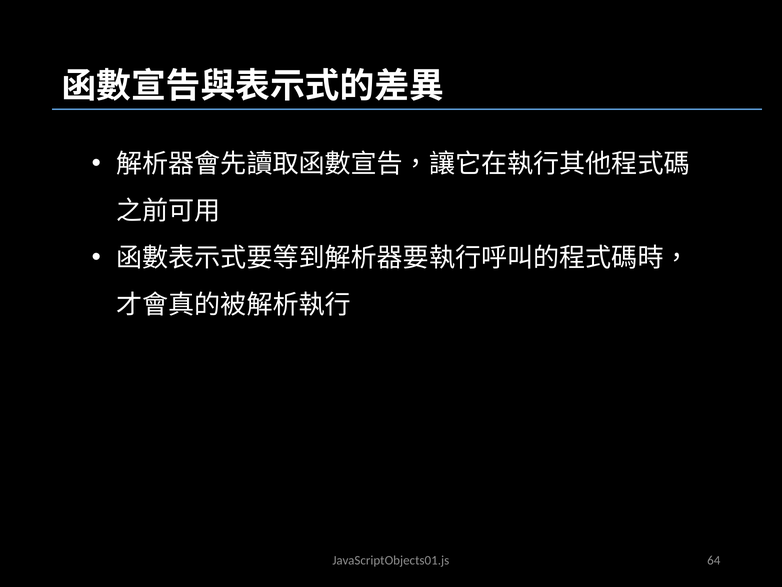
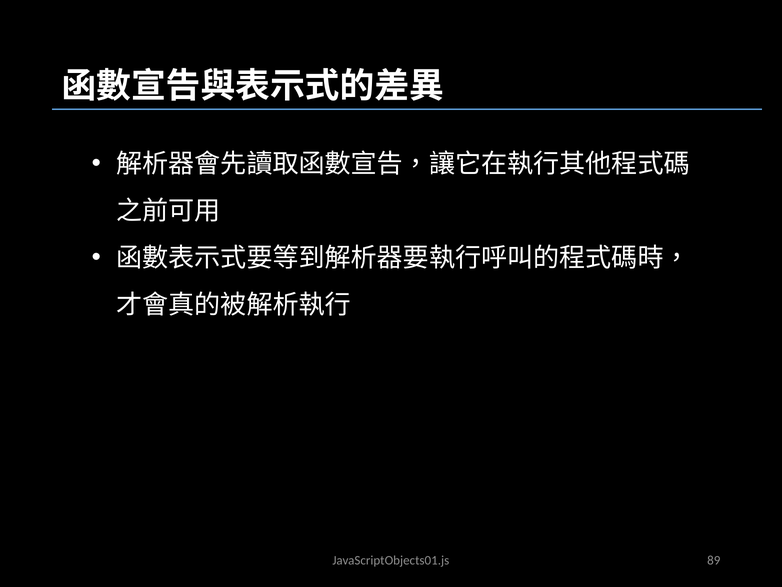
64: 64 -> 89
